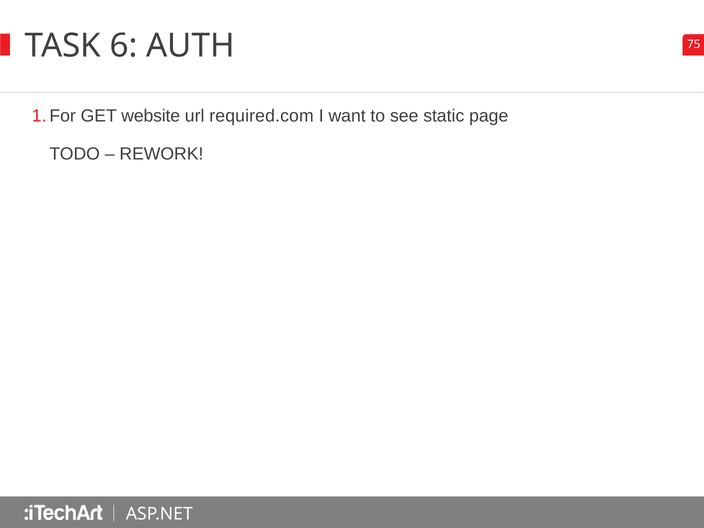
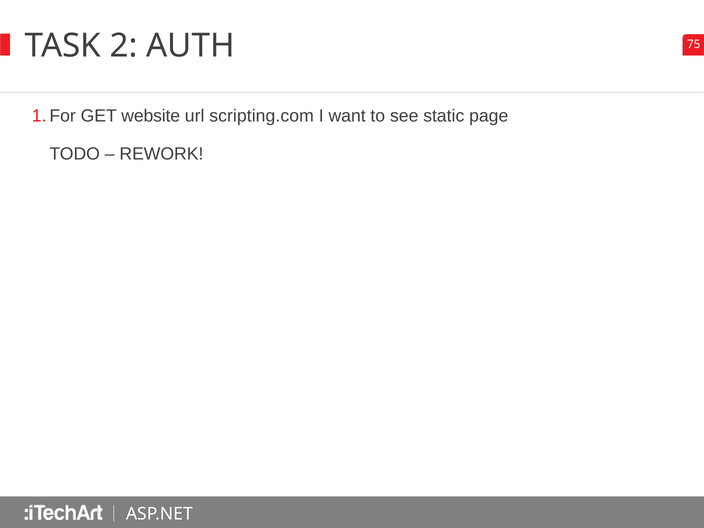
6: 6 -> 2
required.com: required.com -> scripting.com
